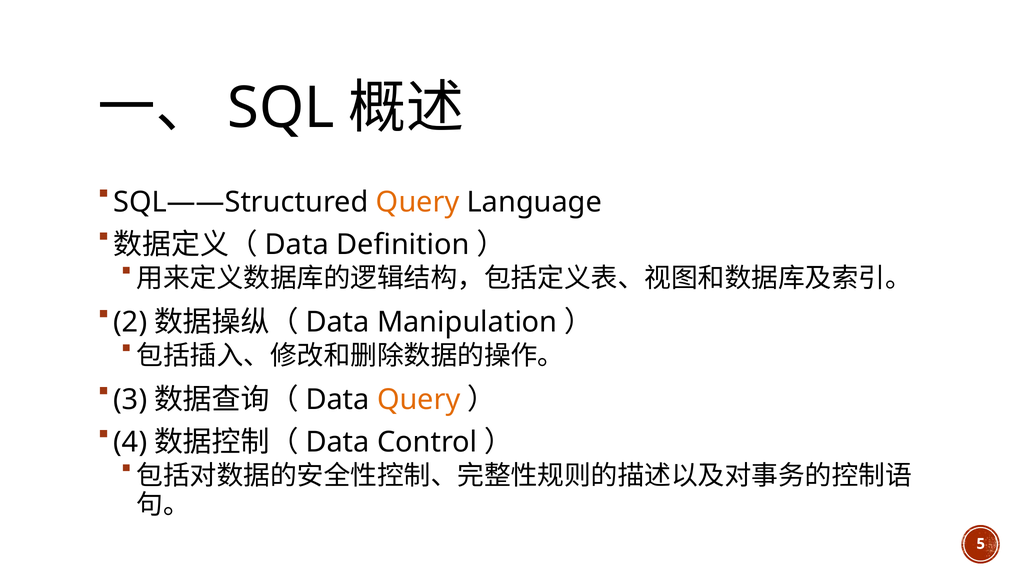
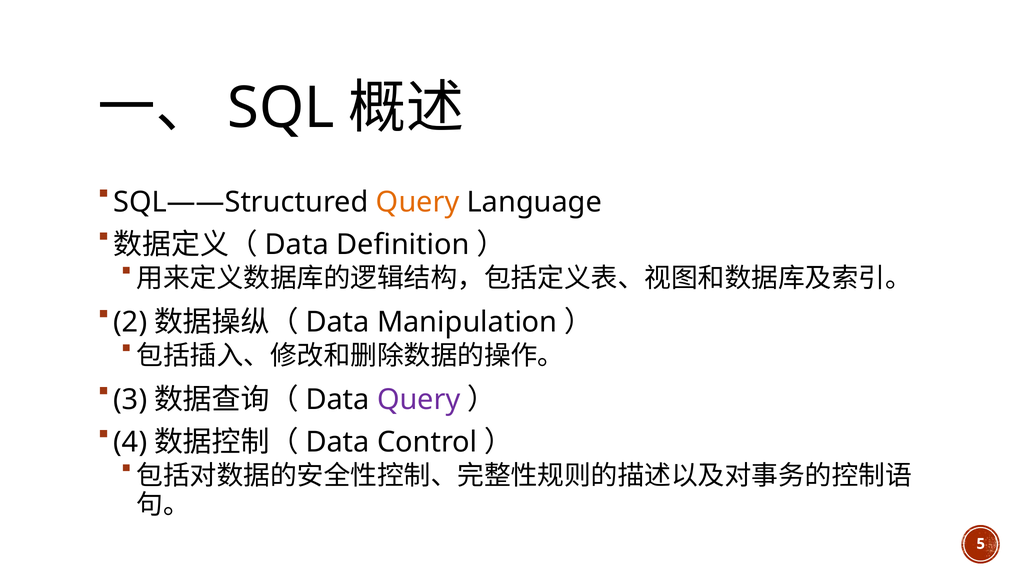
Query at (419, 400) colour: orange -> purple
